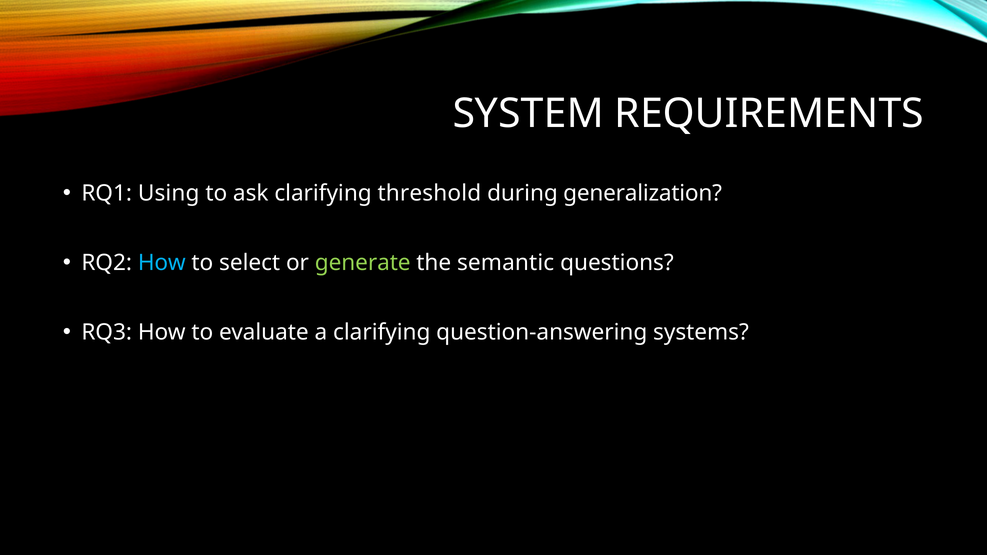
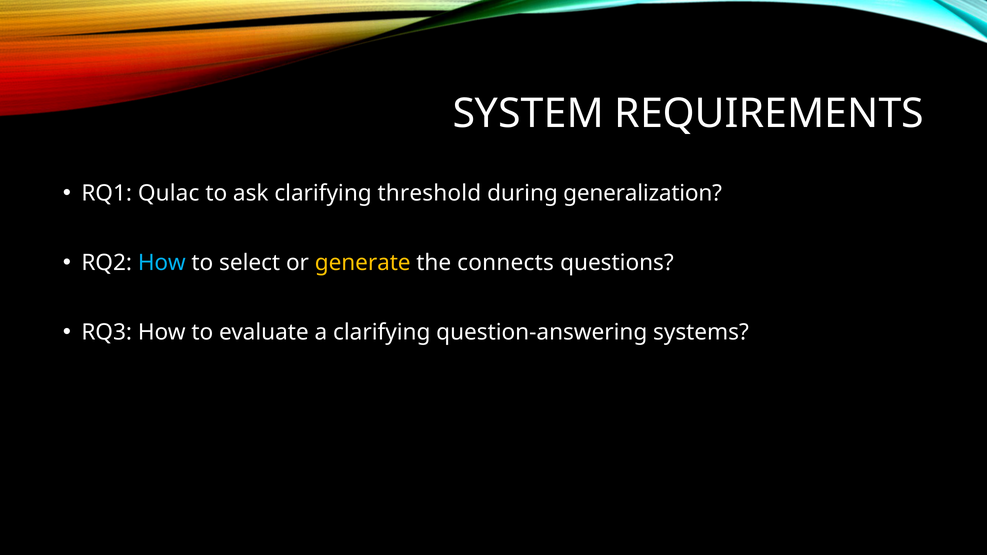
Using: Using -> Qulac
generate colour: light green -> yellow
semantic: semantic -> connects
